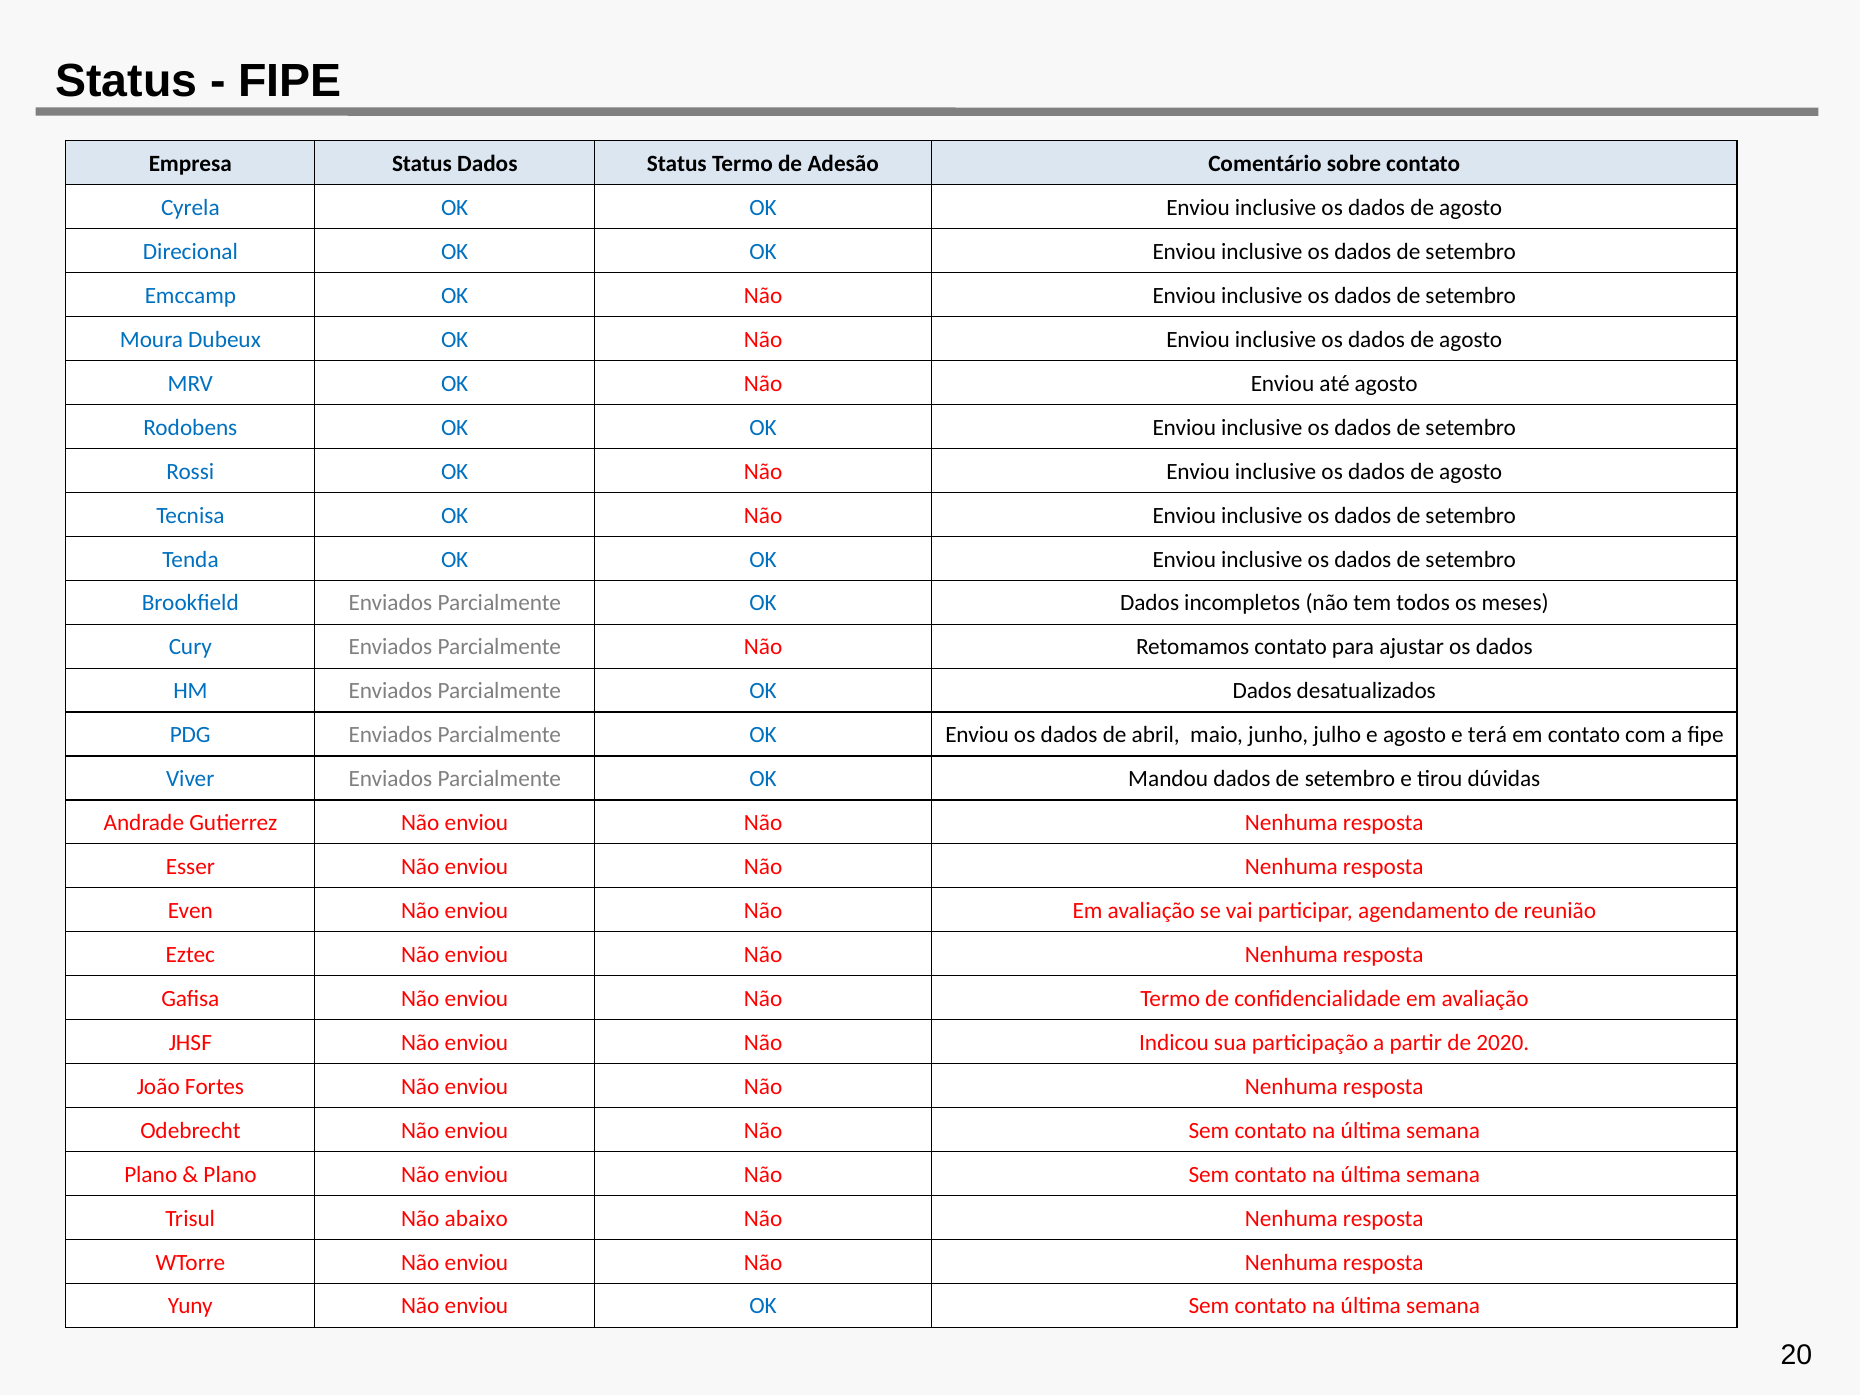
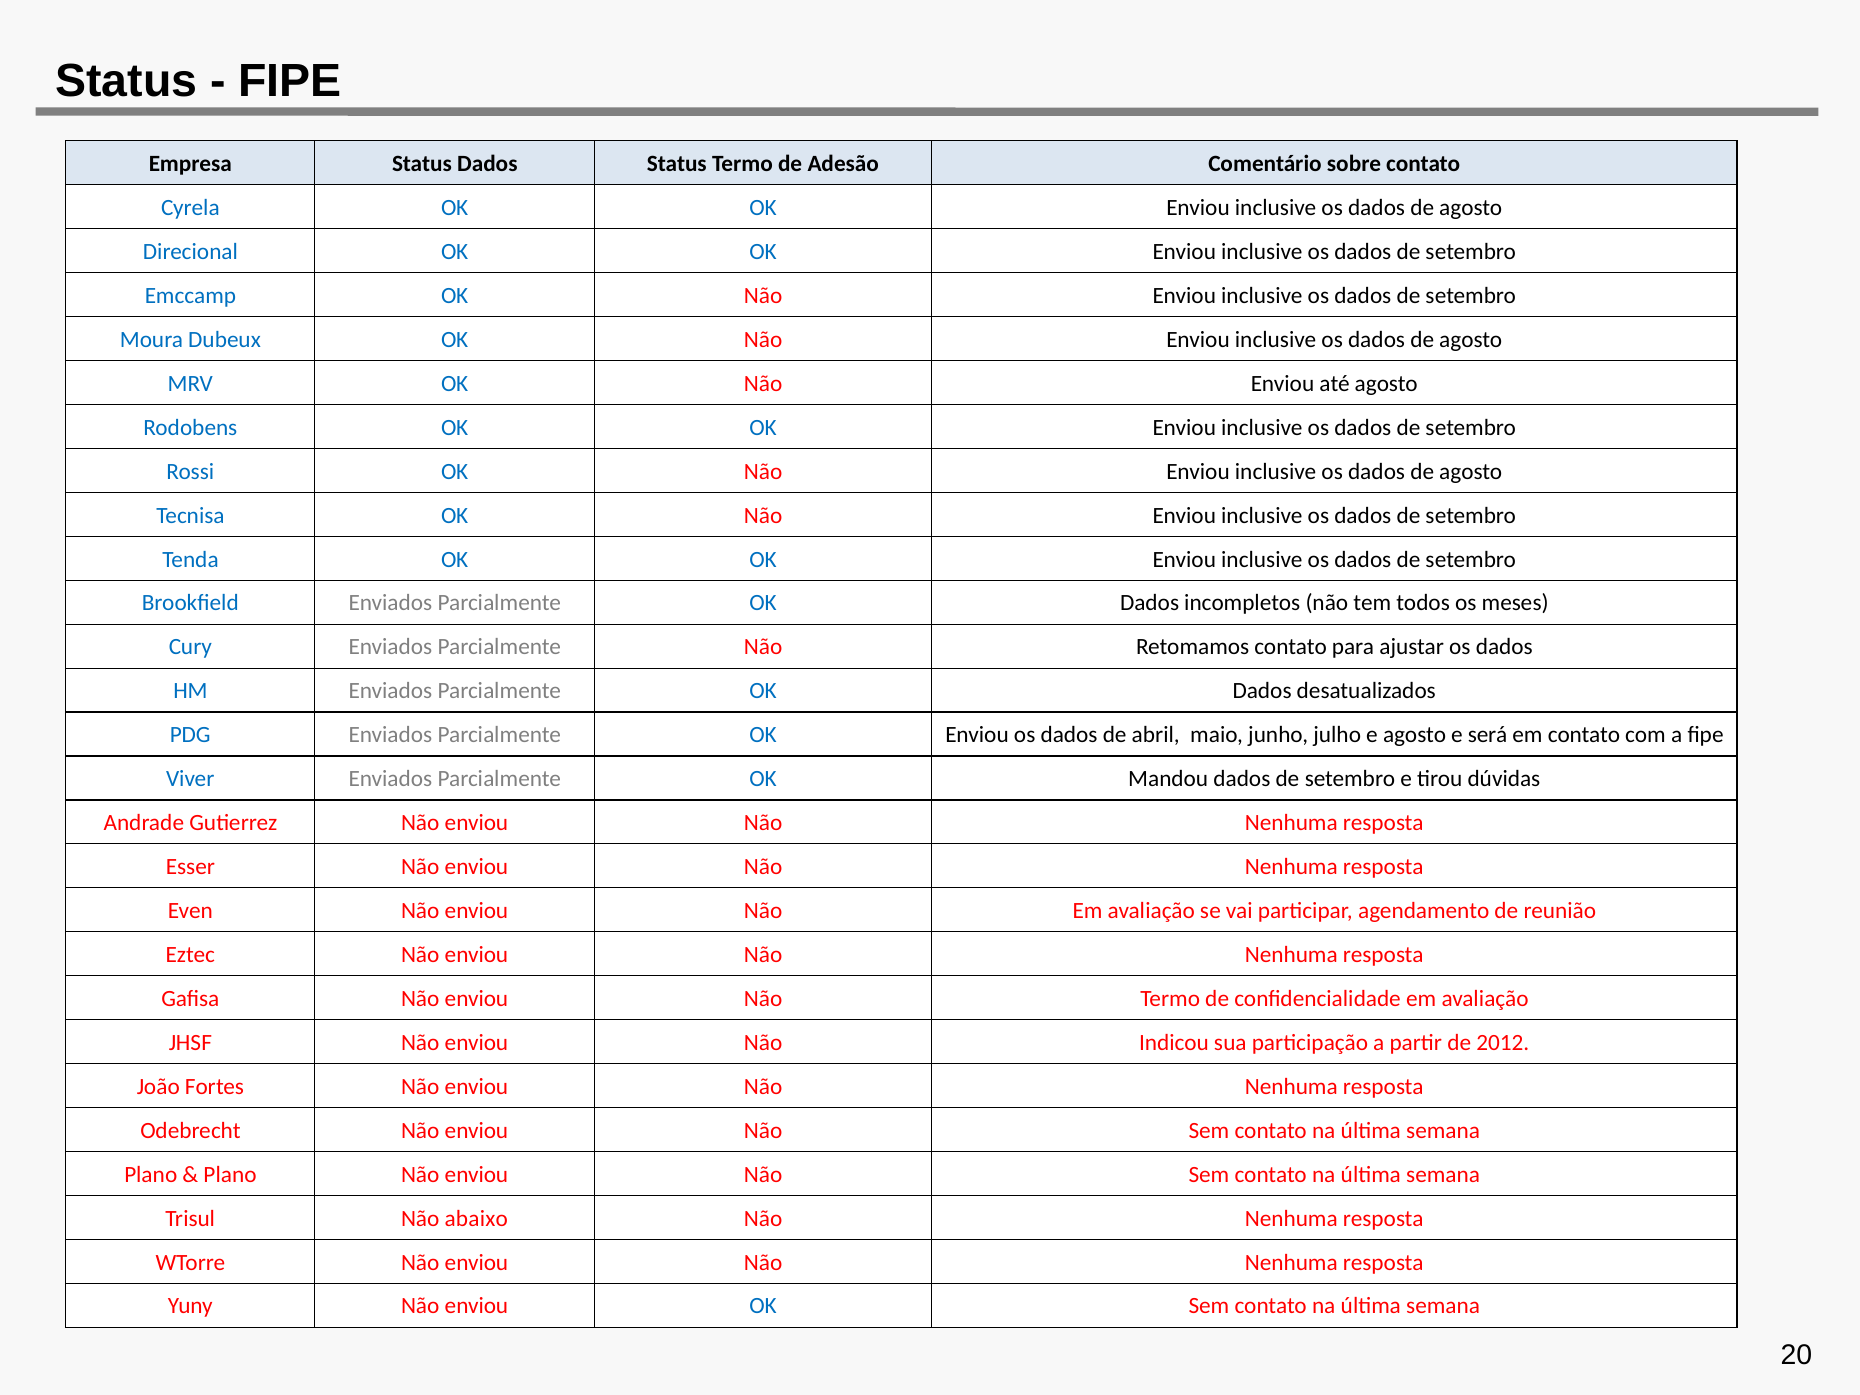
terá: terá -> será
2020: 2020 -> 2012
